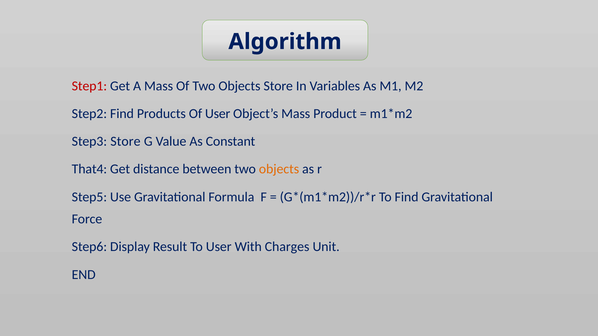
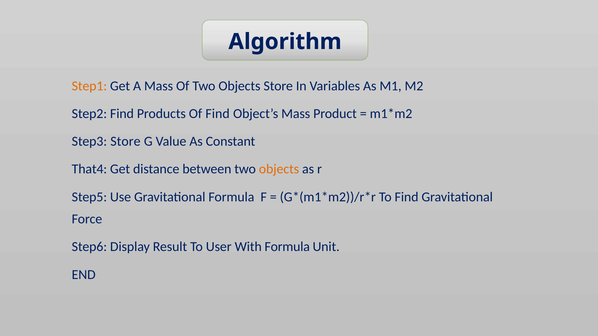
Step1 colour: red -> orange
Of User: User -> Find
With Charges: Charges -> Formula
